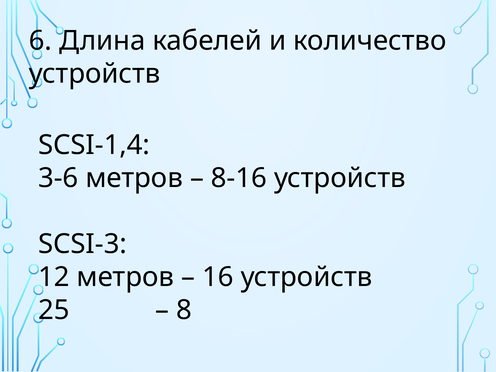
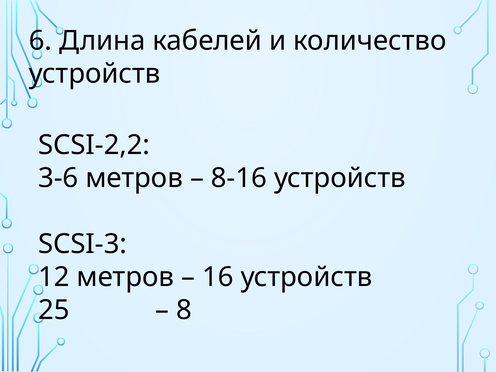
SCSI-1,4: SCSI-1,4 -> SCSI-2,2
